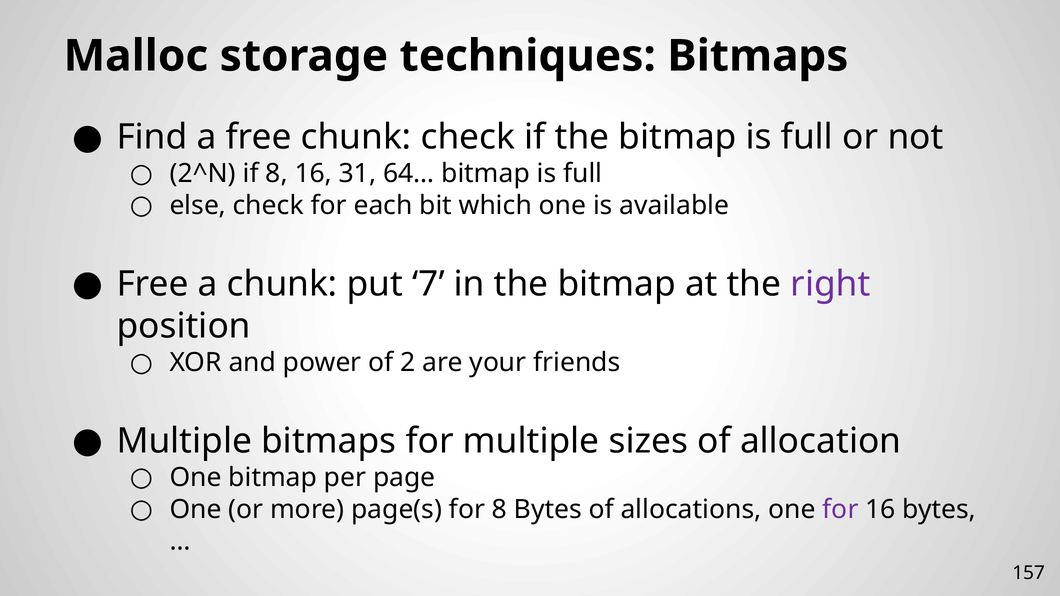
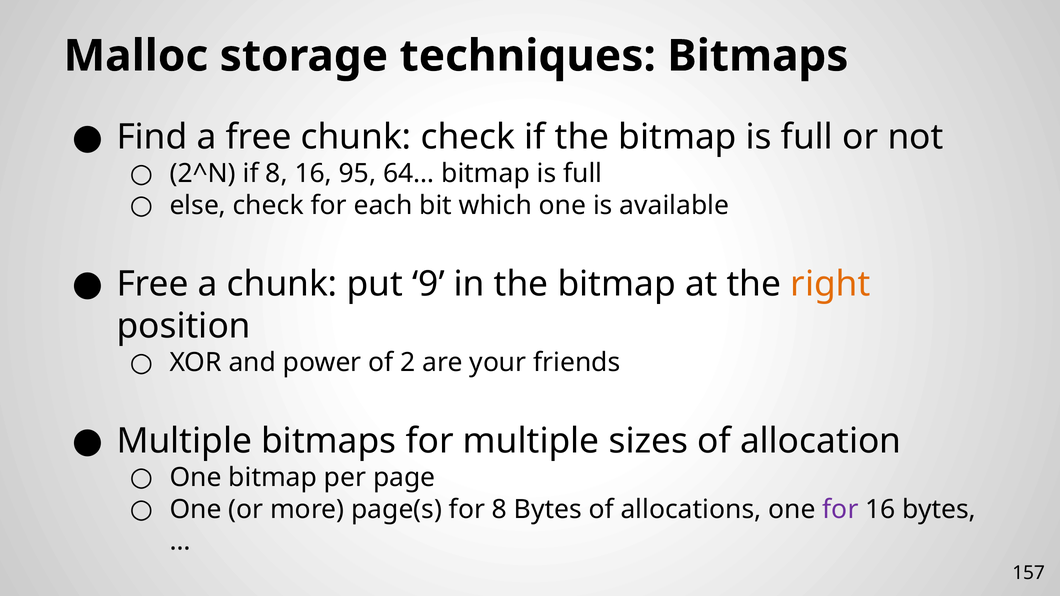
31: 31 -> 95
7: 7 -> 9
right colour: purple -> orange
